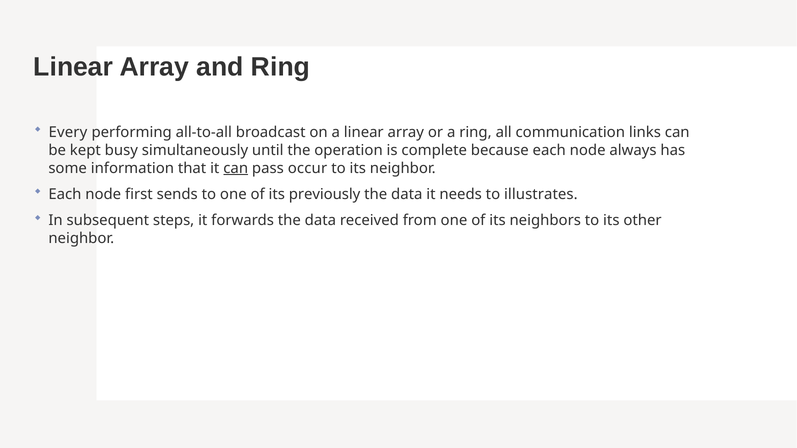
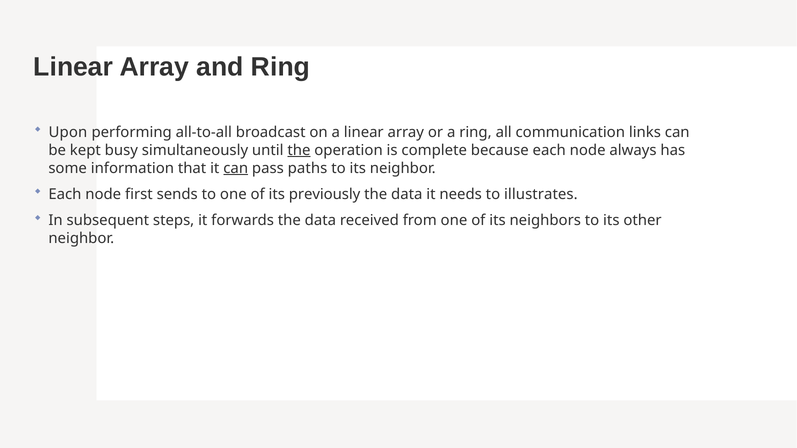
Every: Every -> Upon
the at (299, 150) underline: none -> present
occur: occur -> paths
